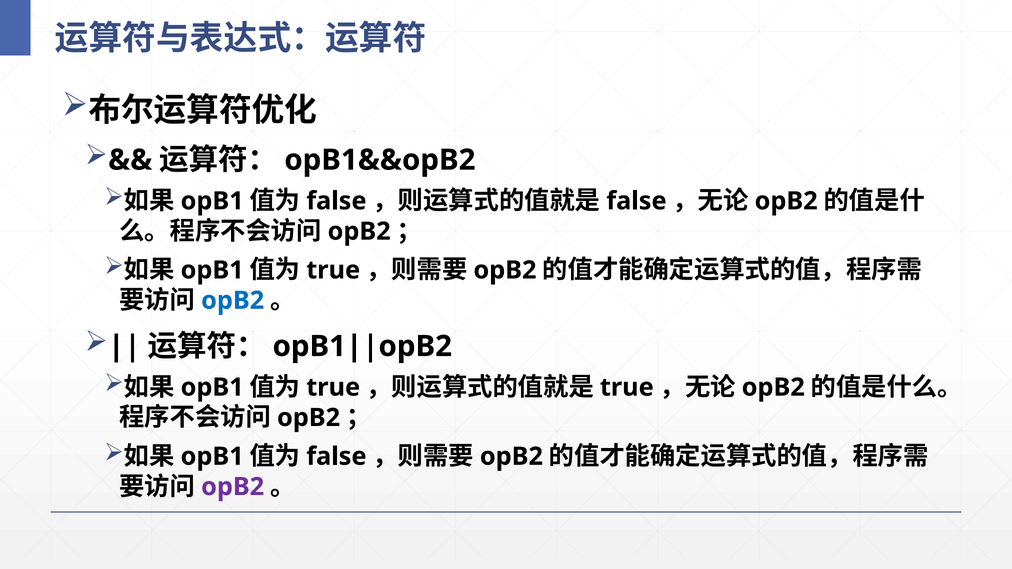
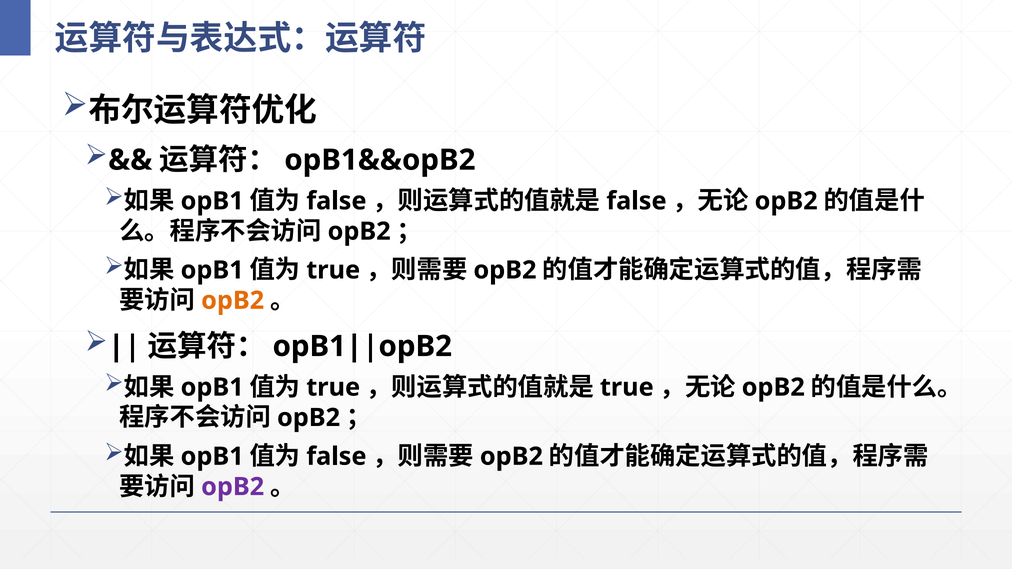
opB2 at (233, 301) colour: blue -> orange
